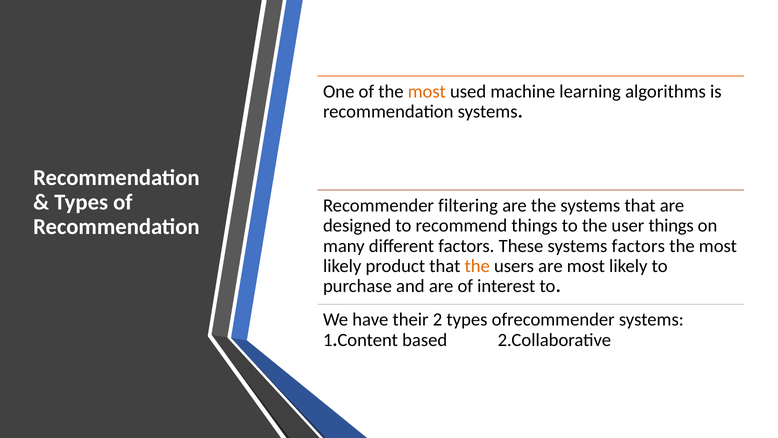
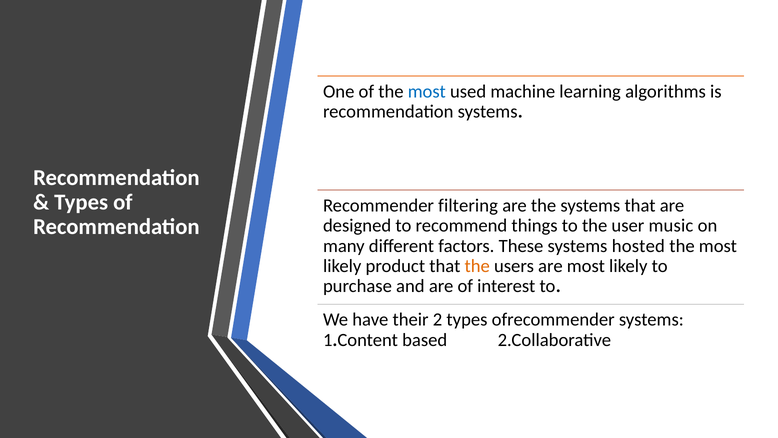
most at (427, 91) colour: orange -> blue
user things: things -> music
systems factors: factors -> hosted
